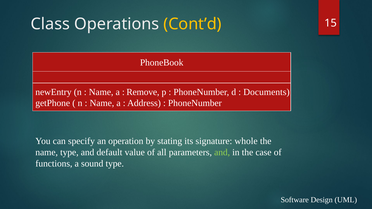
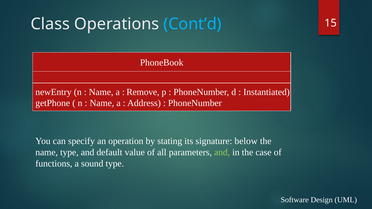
Cont’d colour: yellow -> light blue
Documents: Documents -> Instantiated
whole: whole -> below
